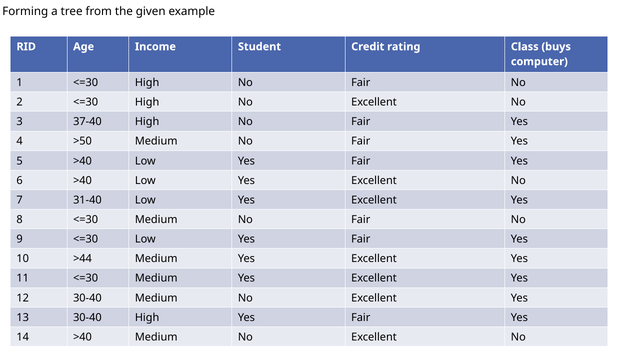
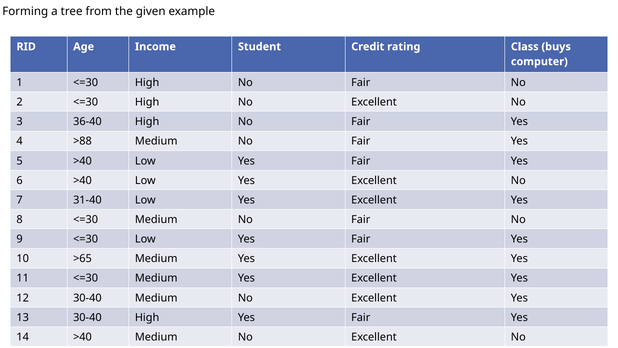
37-40: 37-40 -> 36-40
>50: >50 -> >88
>44: >44 -> >65
